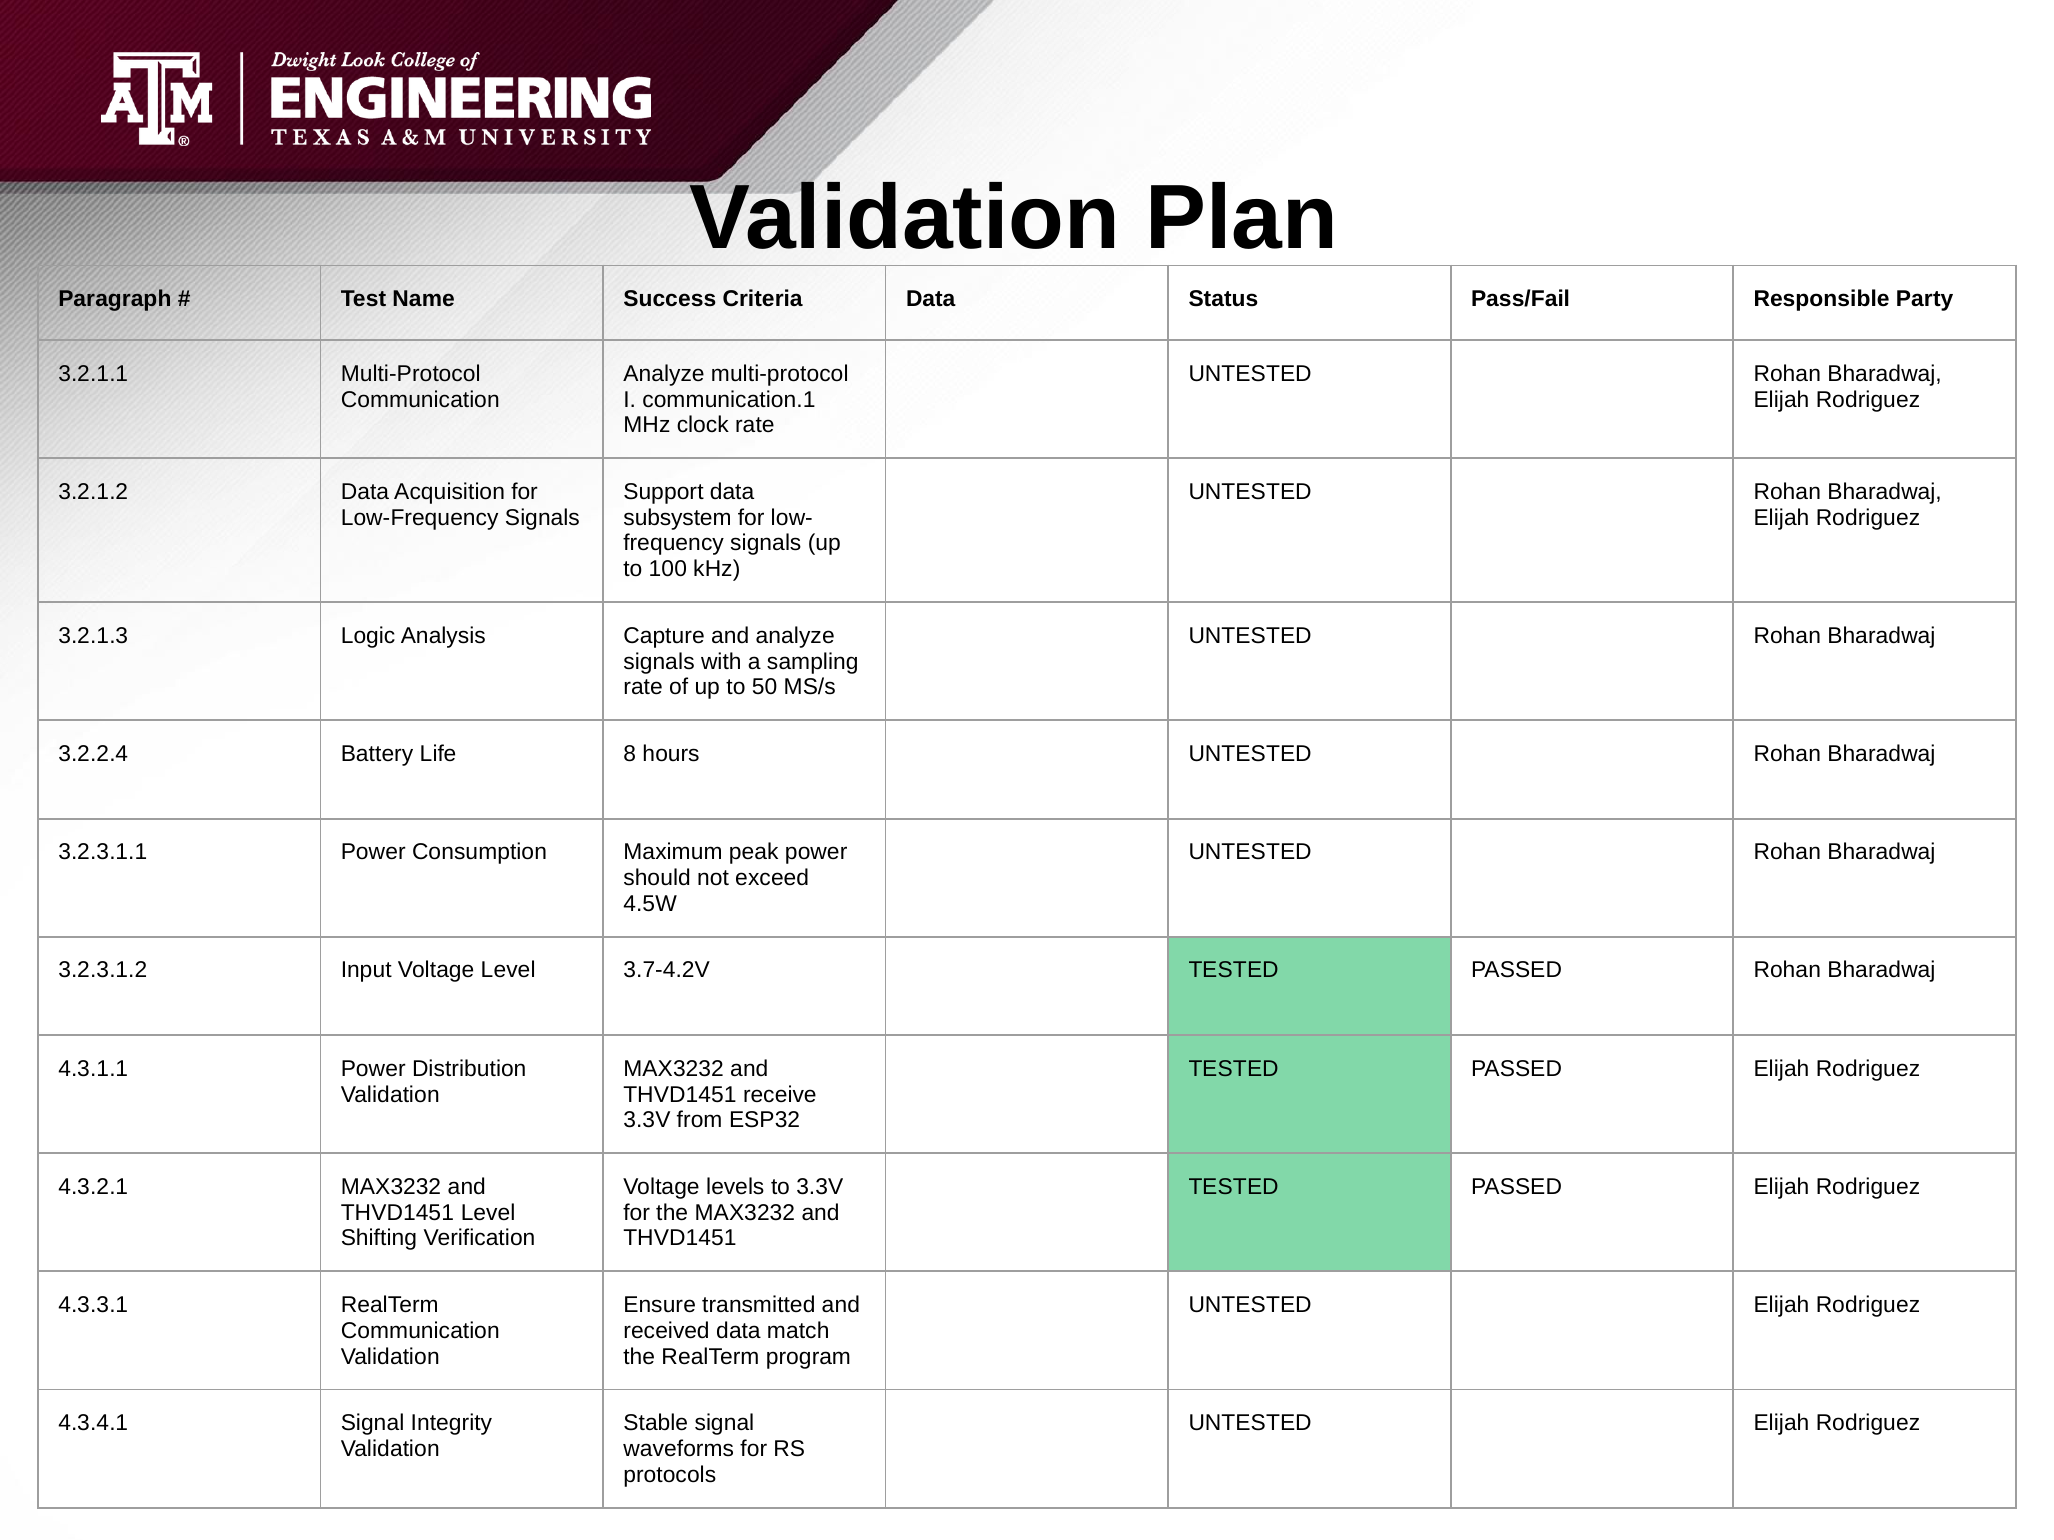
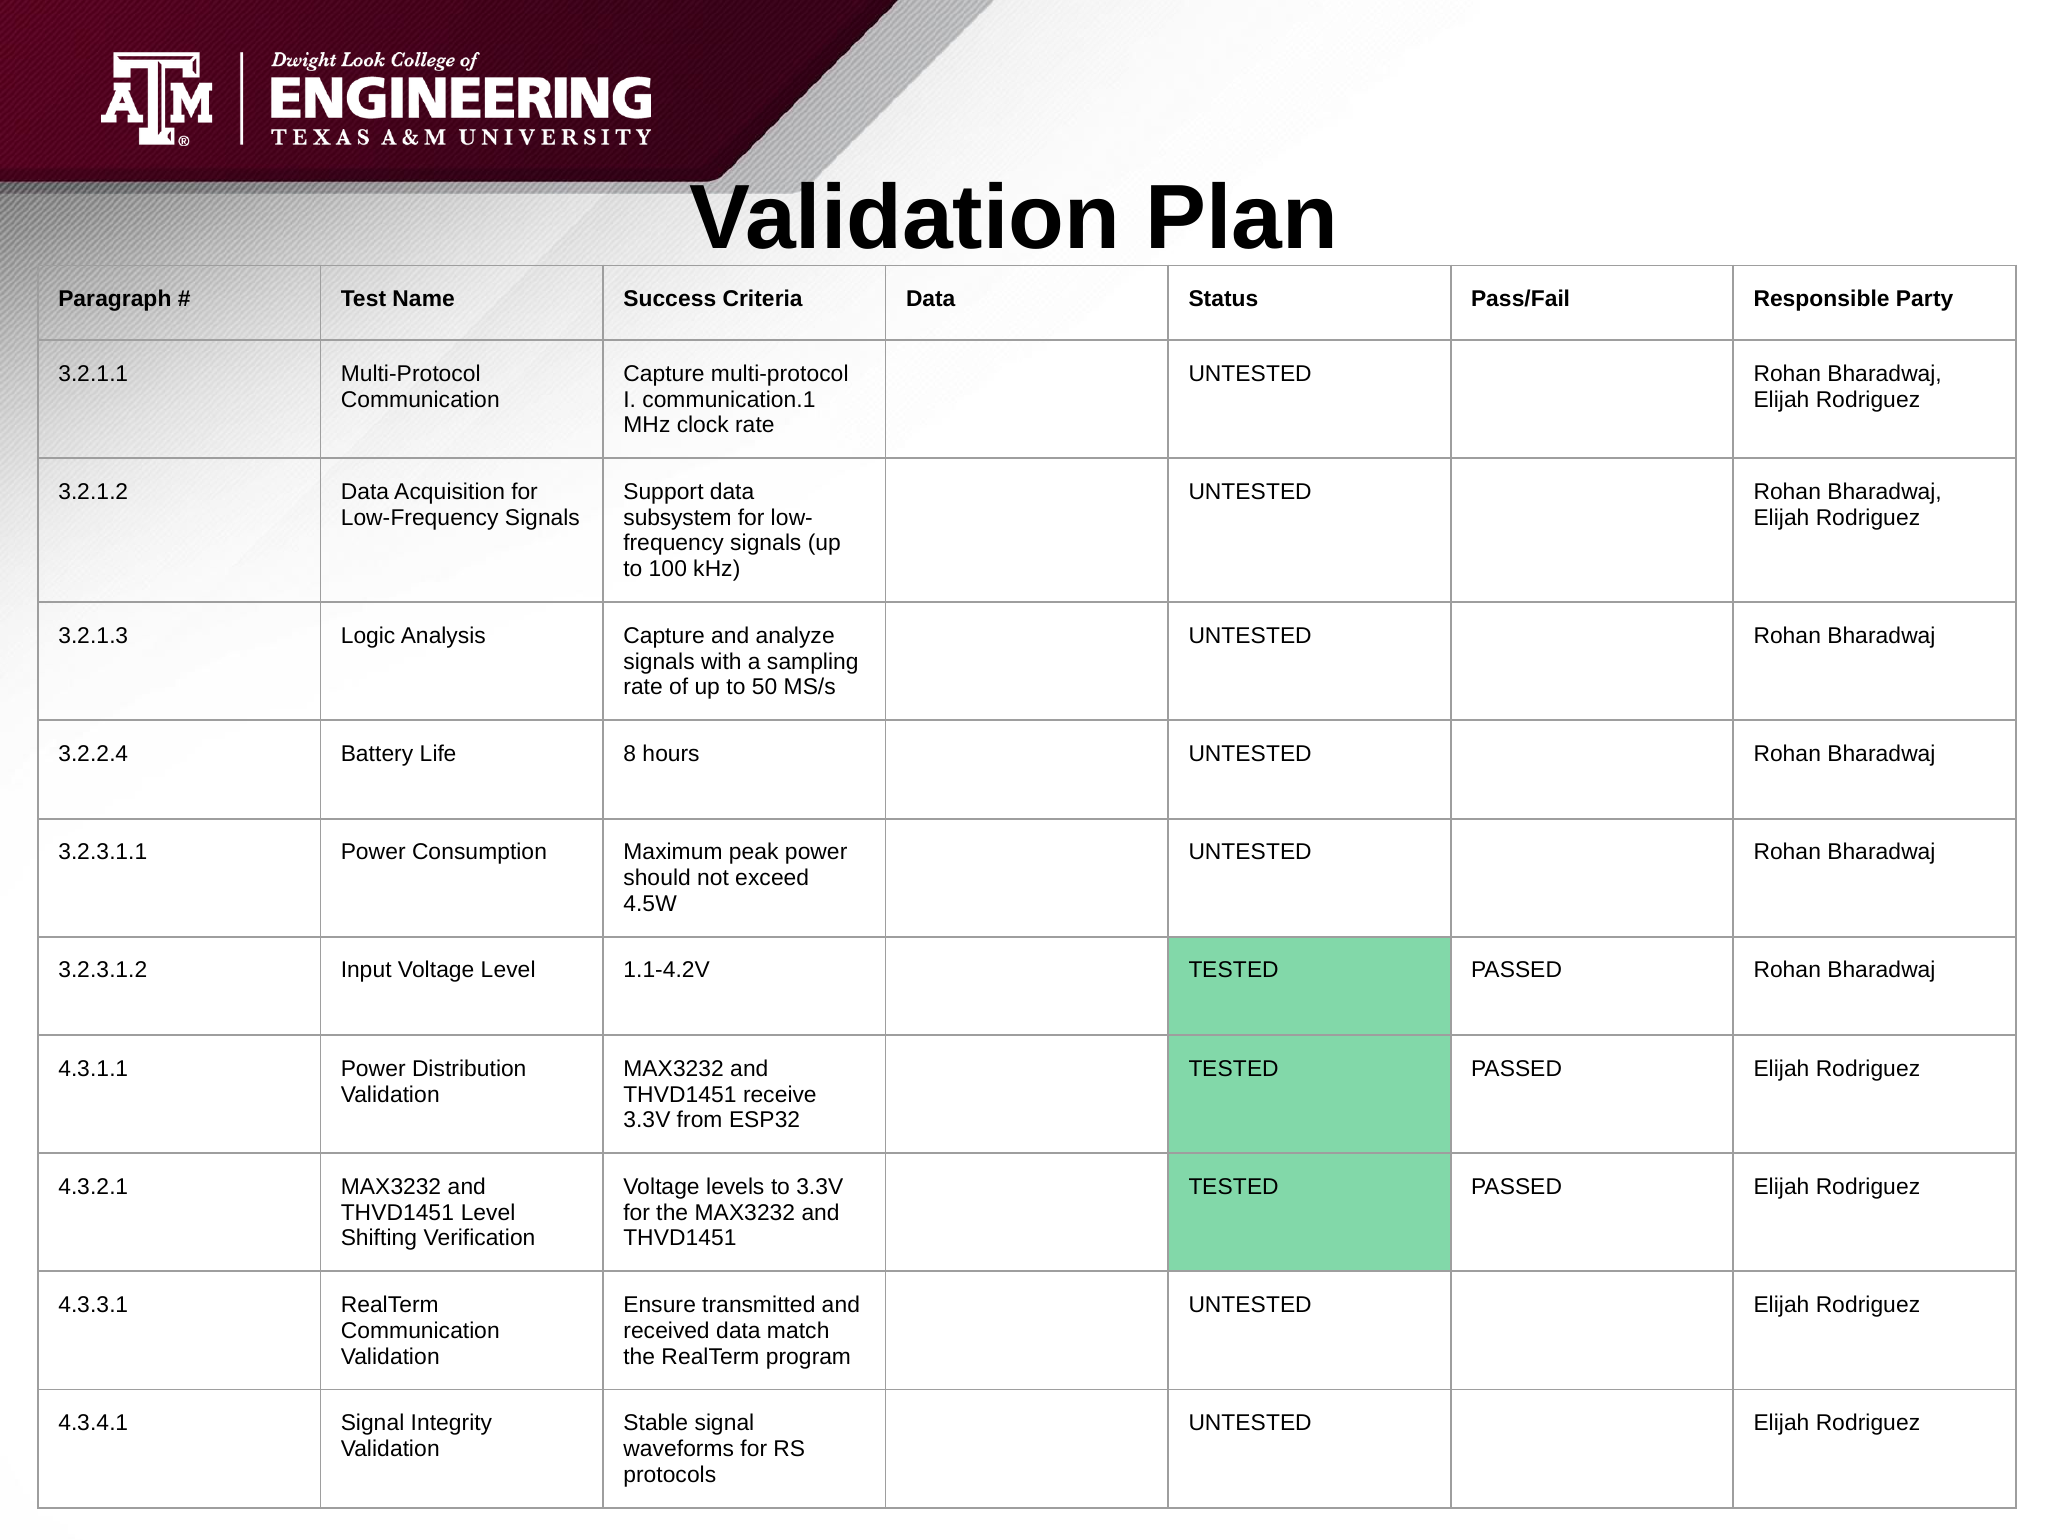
Analyze at (664, 374): Analyze -> Capture
3.7-4.2V: 3.7-4.2V -> 1.1-4.2V
